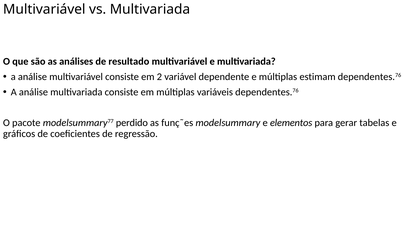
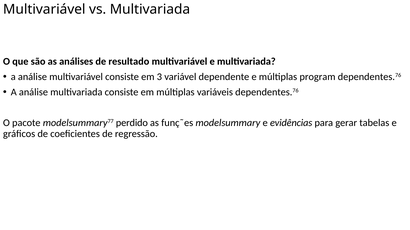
2: 2 -> 3
estimam: estimam -> program
elementos: elementos -> evidências
